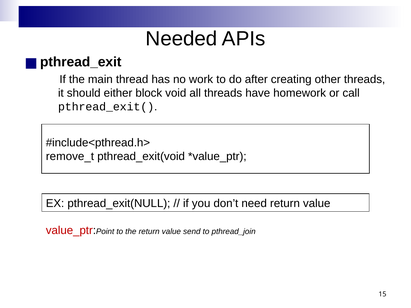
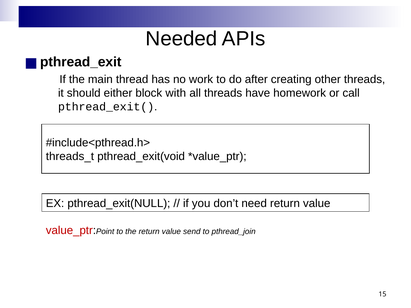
void: void -> with
remove_t: remove_t -> threads_t
